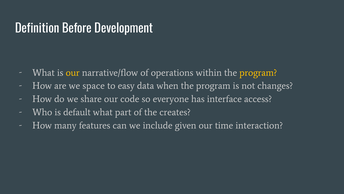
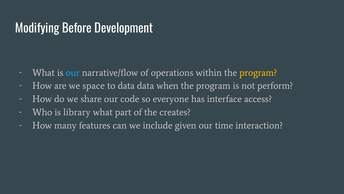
Definition: Definition -> Modifying
our at (73, 72) colour: yellow -> light blue
to easy: easy -> data
changes: changes -> perform
default: default -> library
